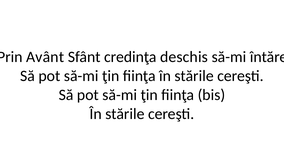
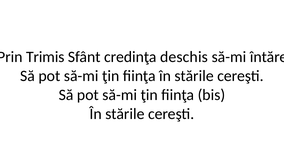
Avânt: Avânt -> Trimis
